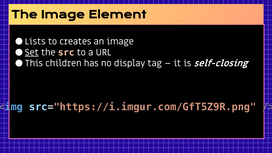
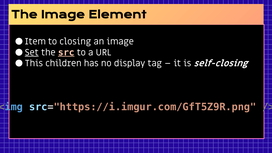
Lists: Lists -> Item
creates: creates -> closing
src underline: none -> present
